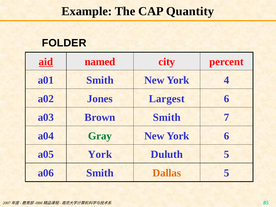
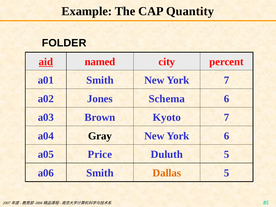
York 4: 4 -> 7
Largest: Largest -> Schema
Brown Smith: Smith -> Kyoto
Gray colour: green -> black
a05 York: York -> Price
